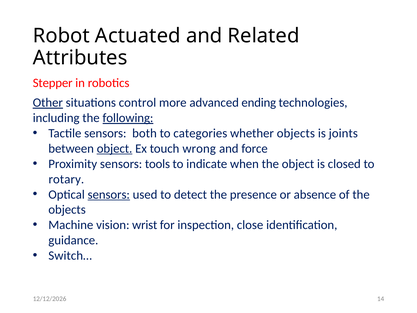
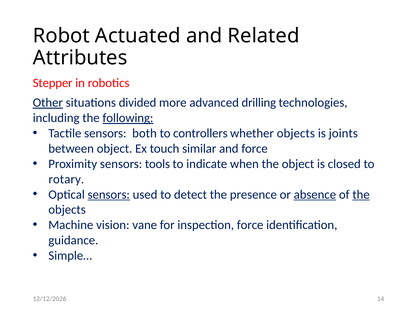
control: control -> divided
ending: ending -> drilling
categories: categories -> controllers
object at (115, 148) underline: present -> none
wrong: wrong -> similar
absence underline: none -> present
the at (361, 194) underline: none -> present
wrist: wrist -> vane
inspection close: close -> force
Switch…: Switch… -> Simple…
